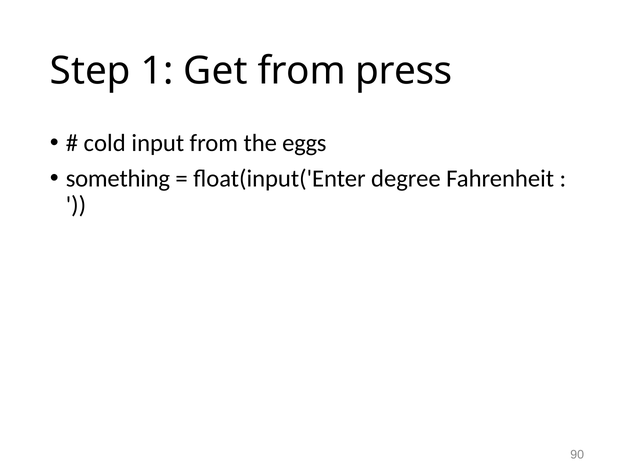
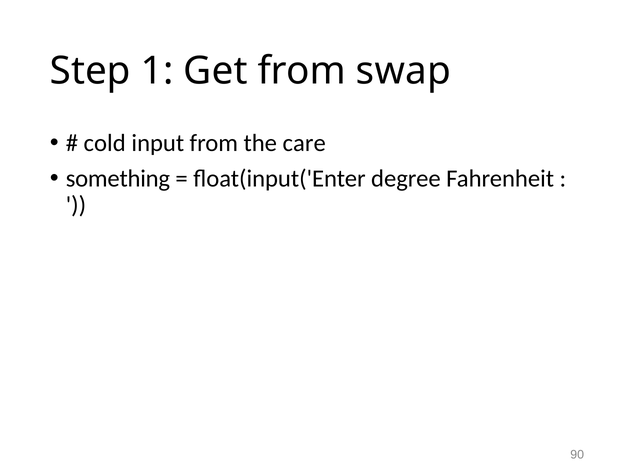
press: press -> swap
eggs: eggs -> care
